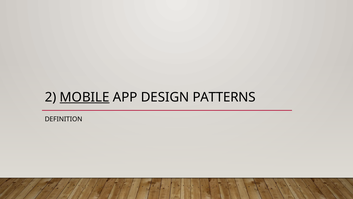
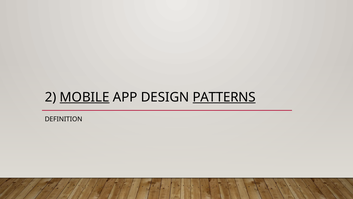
PATTERNS underline: none -> present
